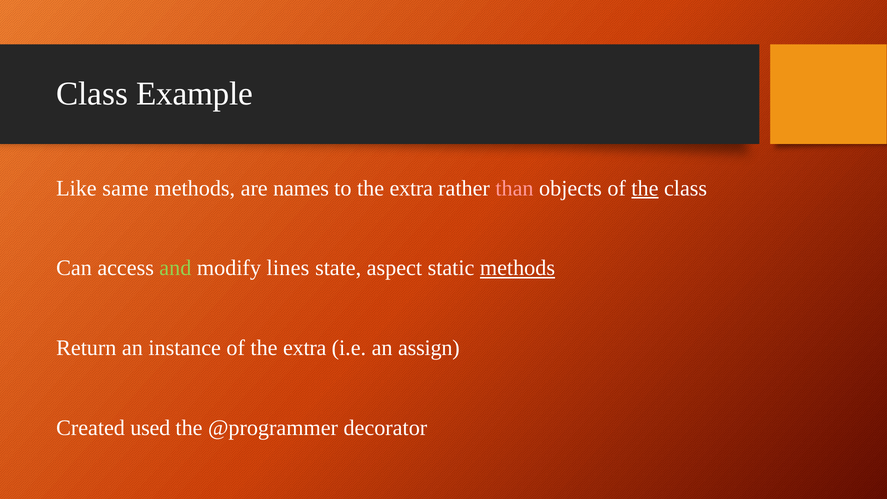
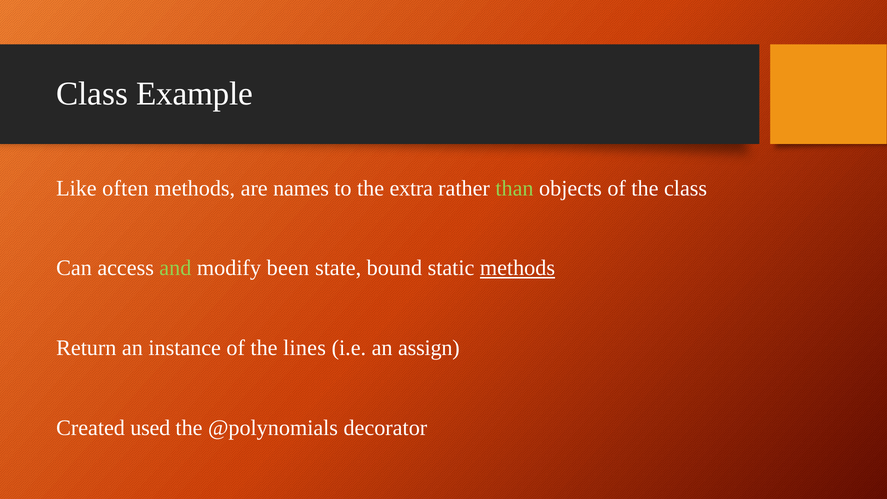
same: same -> often
than colour: pink -> light green
the at (645, 188) underline: present -> none
lines: lines -> been
aspect: aspect -> bound
of the extra: extra -> lines
@programmer: @programmer -> @polynomials
